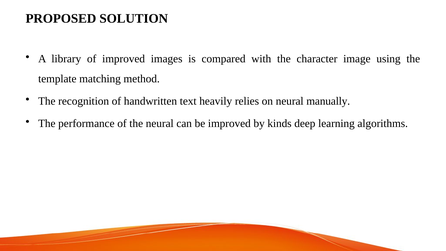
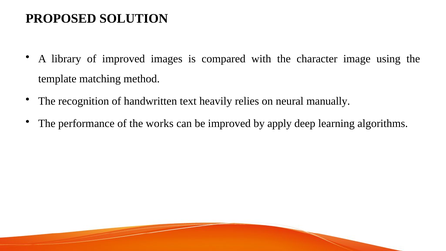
the neural: neural -> works
kinds: kinds -> apply
